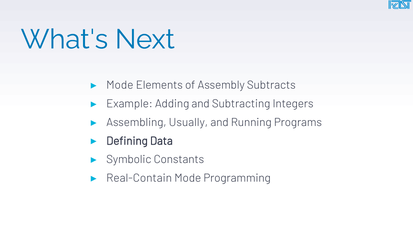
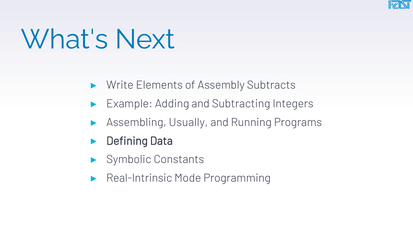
Mode at (120, 85): Mode -> Write
Real-Contain: Real-Contain -> Real-Intrinsic
